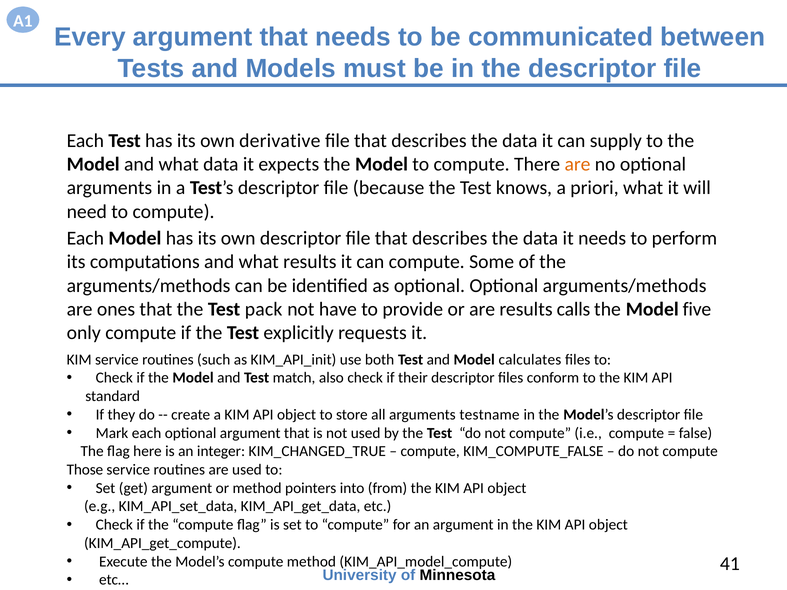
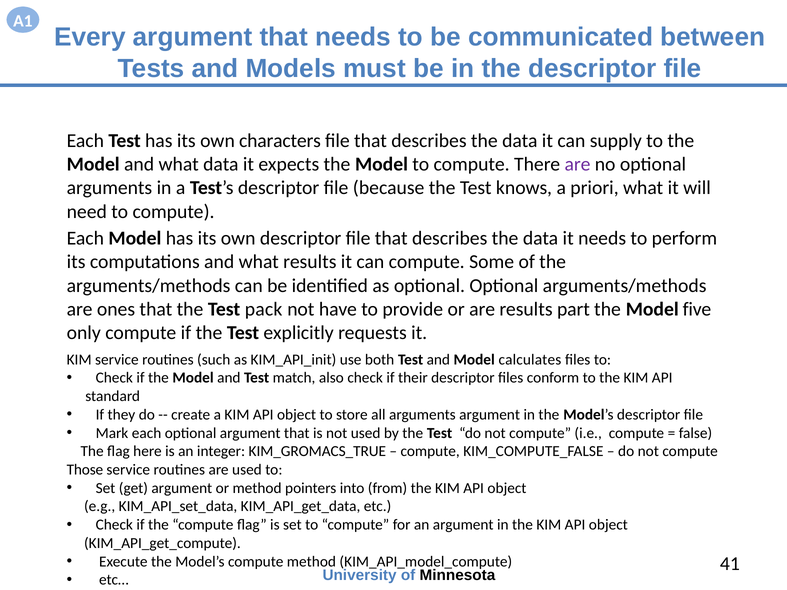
derivative: derivative -> characters
are at (577, 164) colour: orange -> purple
calls: calls -> part
arguments testname: testname -> argument
KIM_CHANGED_TRUE: KIM_CHANGED_TRUE -> KIM_GROMACS_TRUE
